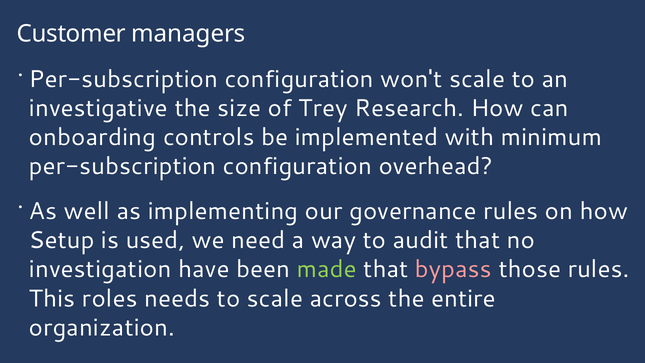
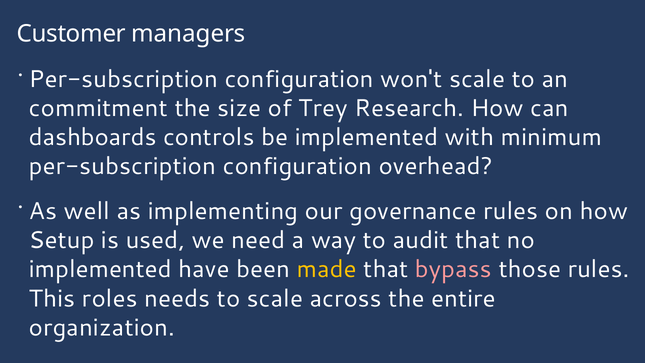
investigative: investigative -> commitment
onboarding: onboarding -> dashboards
investigation at (100, 269): investigation -> implemented
made colour: light green -> yellow
